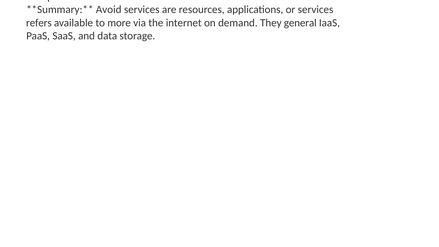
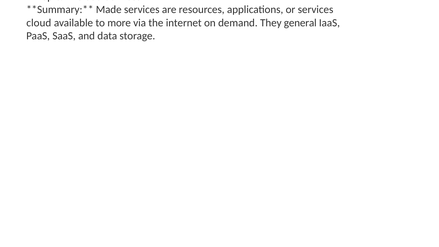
Avoid: Avoid -> Made
refers at (39, 23): refers -> cloud
